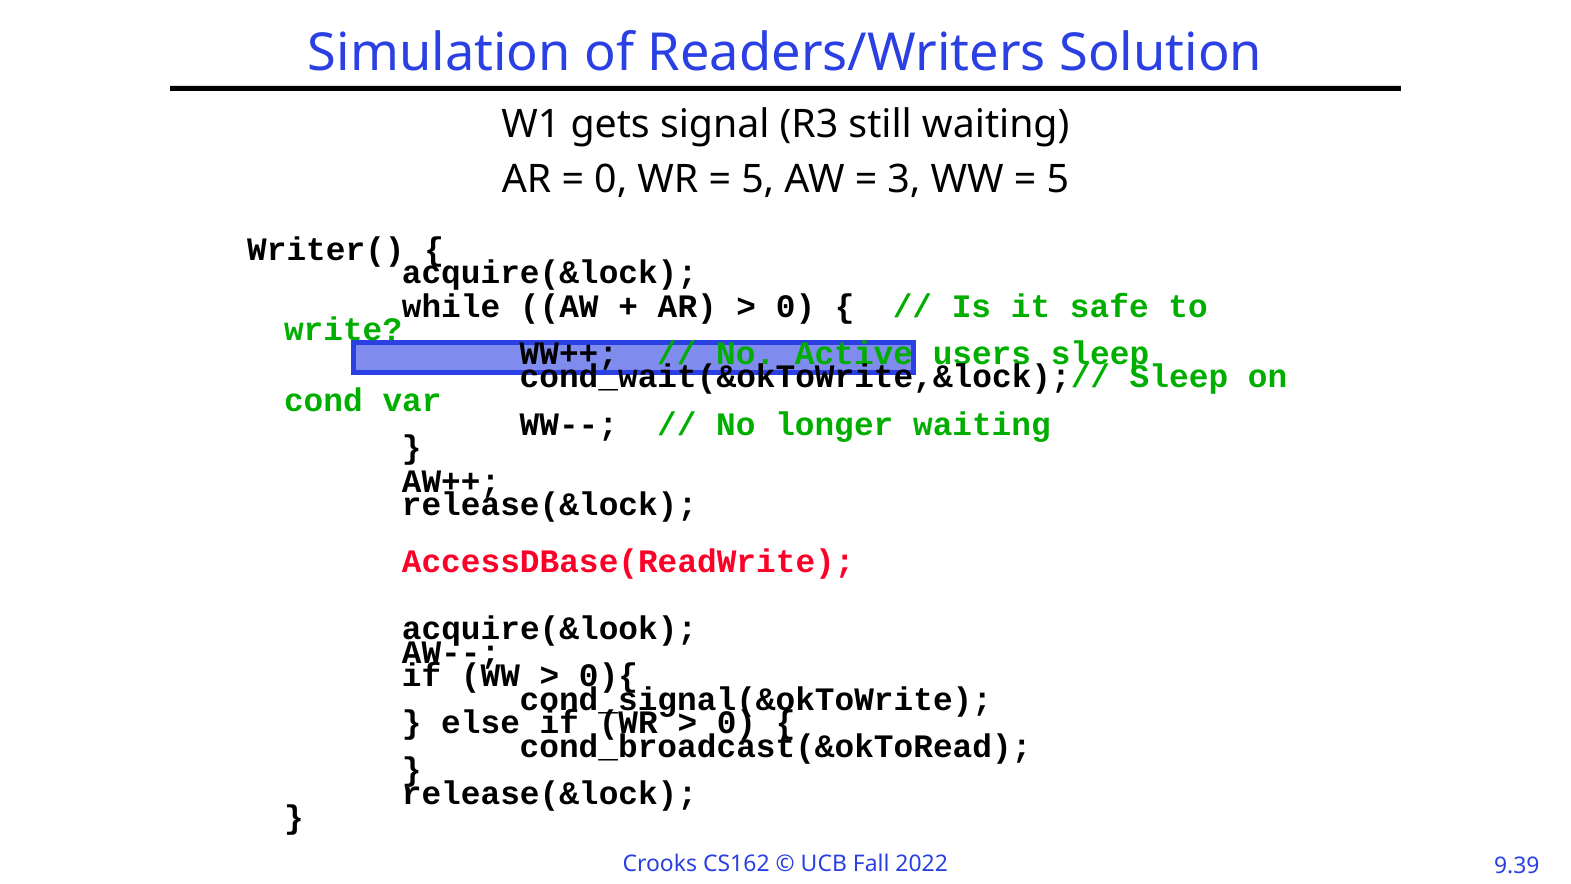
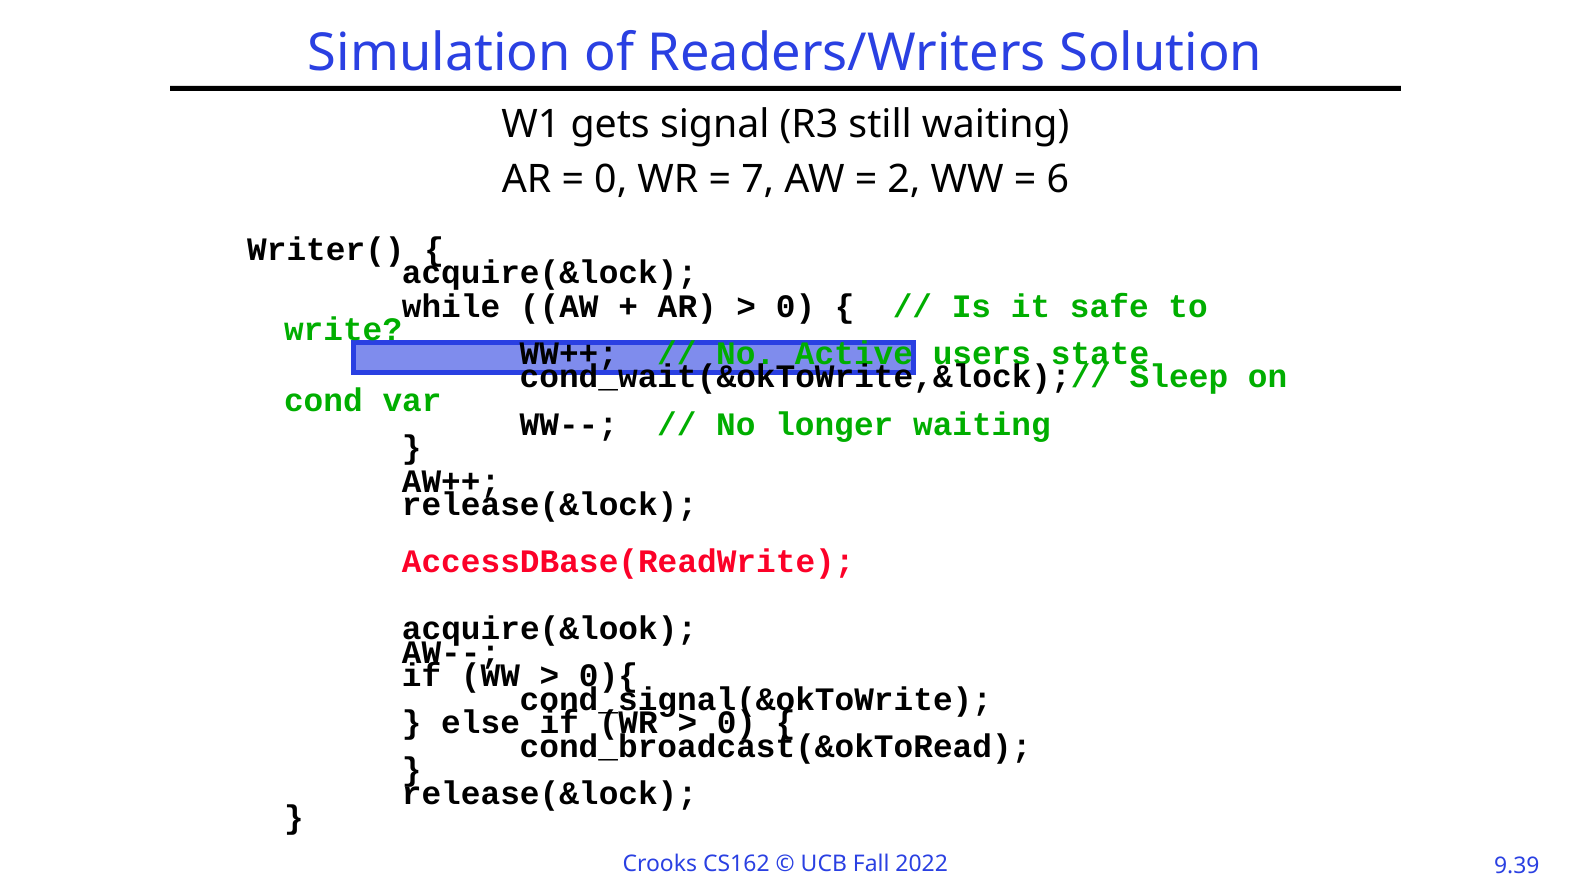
5 at (758, 179): 5 -> 7
3: 3 -> 2
5 at (1058, 179): 5 -> 6
users sleep: sleep -> state
